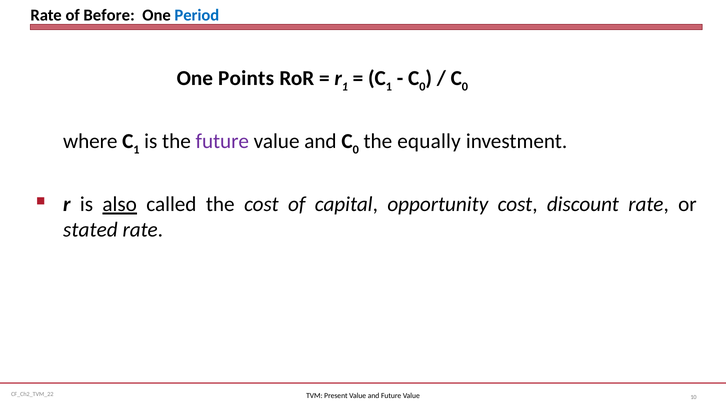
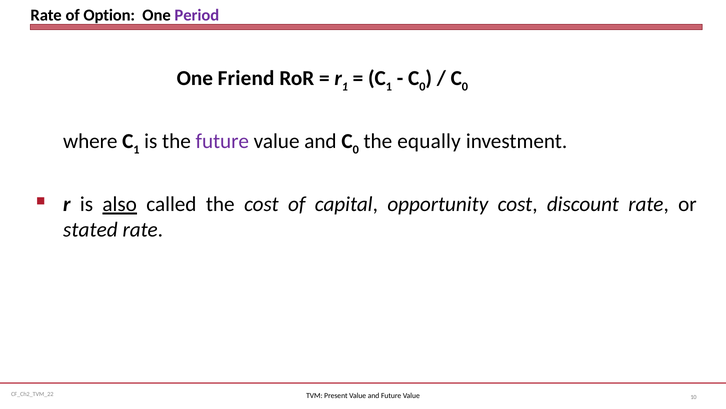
Before: Before -> Option
Period colour: blue -> purple
Points: Points -> Friend
